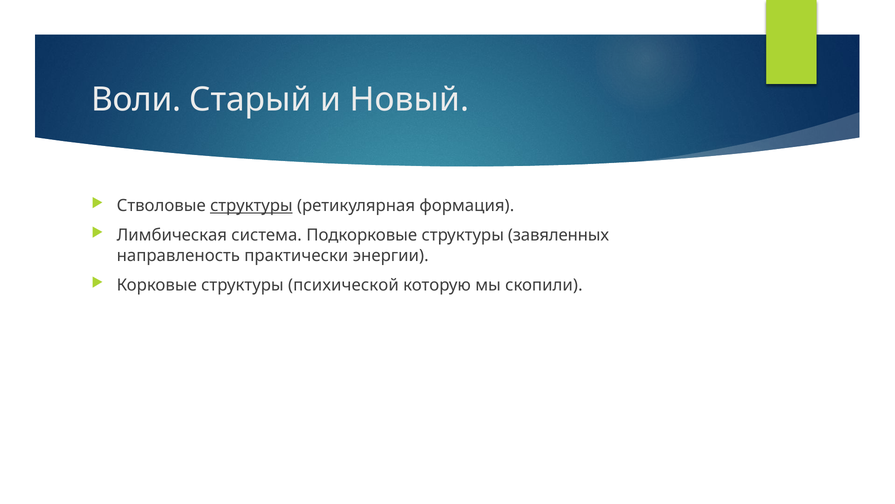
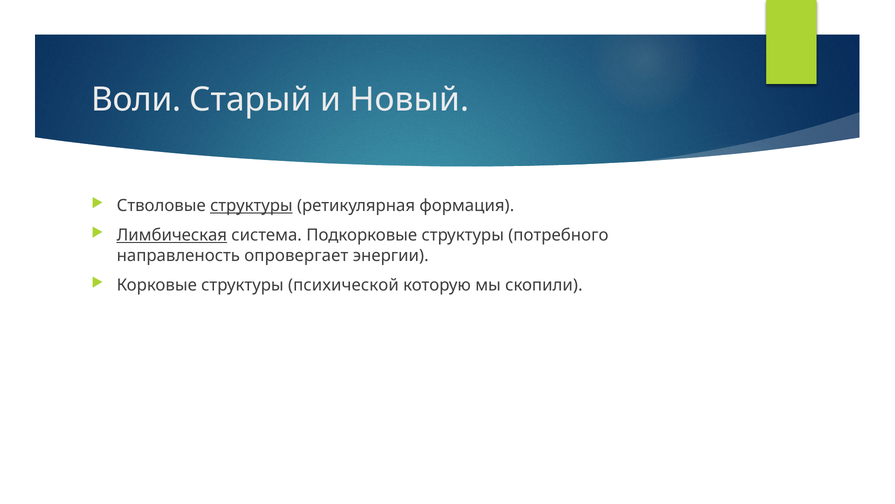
Лимбическая underline: none -> present
завяленных: завяленных -> потребного
практически: практически -> опровергает
